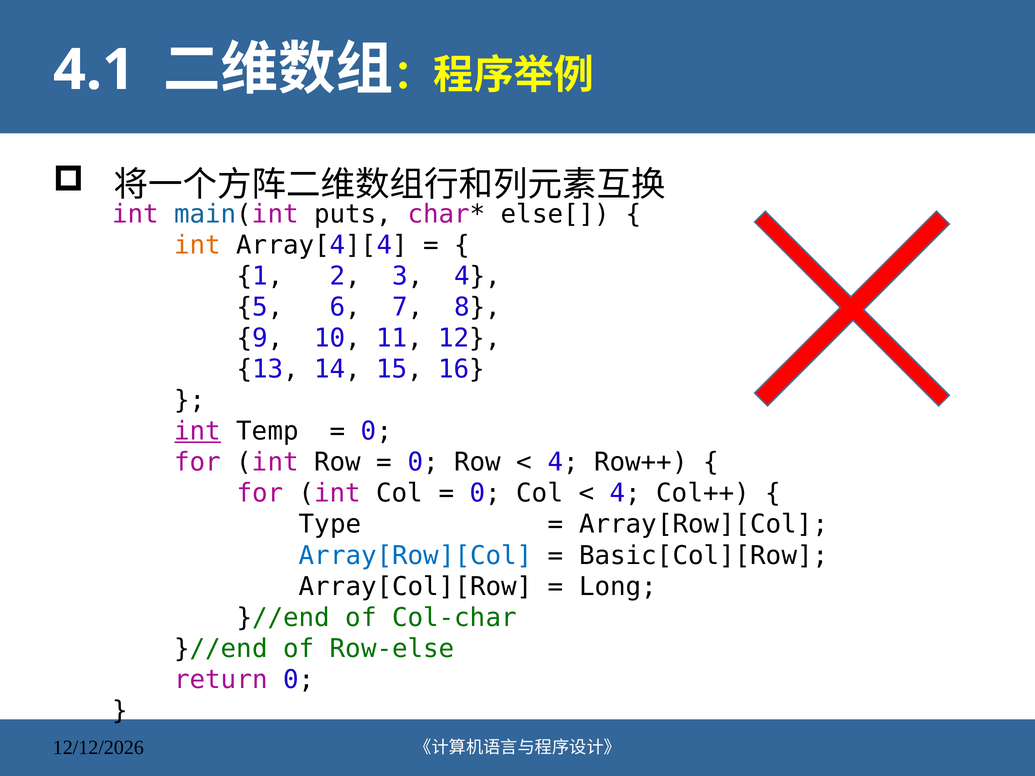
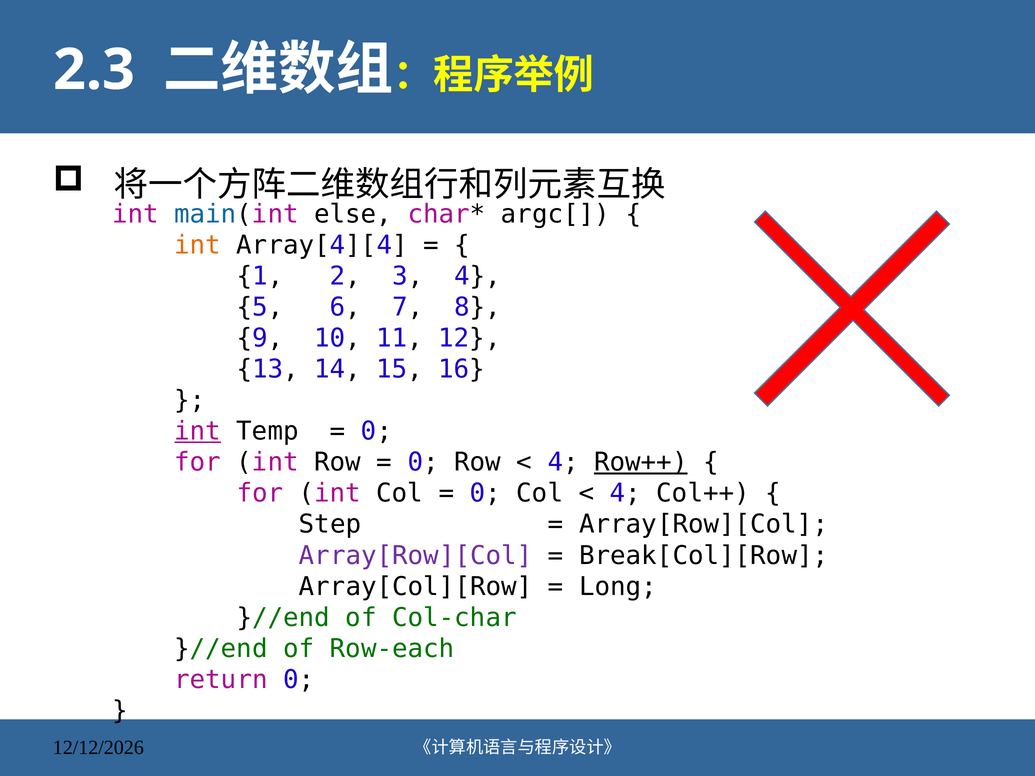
4.1: 4.1 -> 2.3
puts: puts -> else
else[: else[ -> argc[
Row++ underline: none -> present
Type: Type -> Step
Array[Row][Col at (416, 556) colour: blue -> purple
Basic[Col][Row: Basic[Col][Row -> Break[Col][Row
Row-else: Row-else -> Row-each
